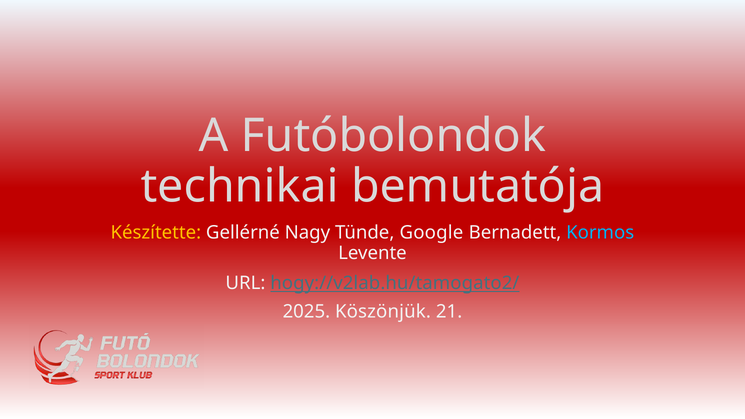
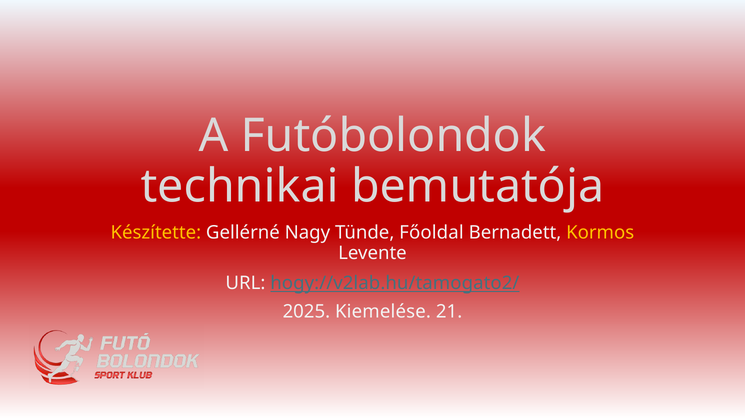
Google: Google -> Főoldal
Kormos colour: light blue -> yellow
Köszönjük: Köszönjük -> Kiemelése
